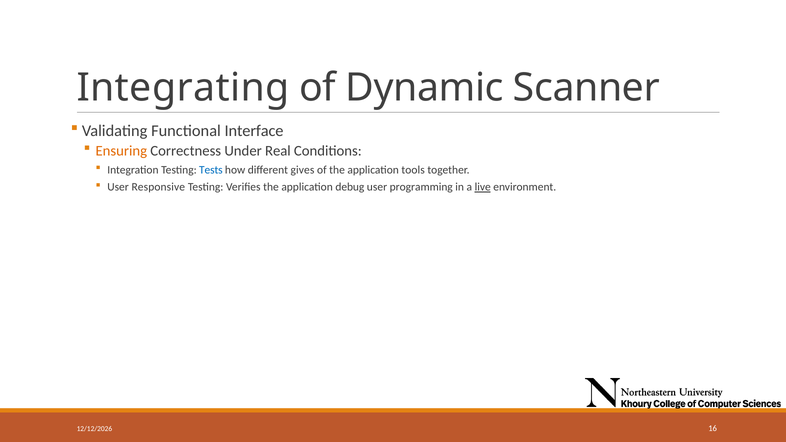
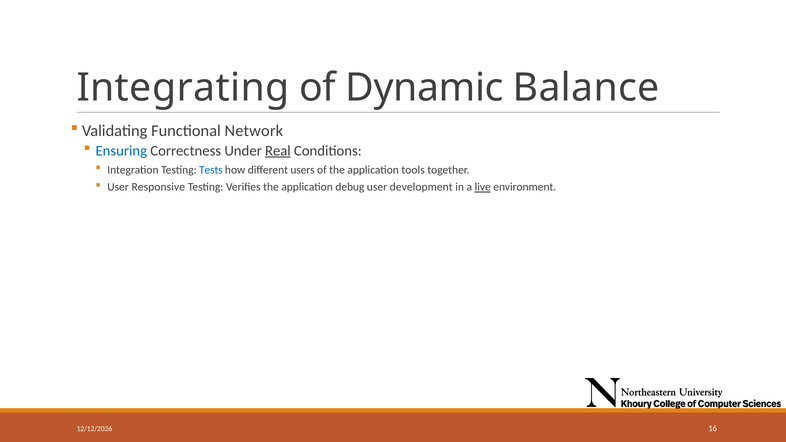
Scanner: Scanner -> Balance
Interface: Interface -> Network
Ensuring colour: orange -> blue
Real underline: none -> present
gives: gives -> users
programming: programming -> development
